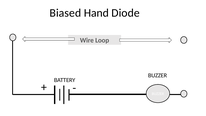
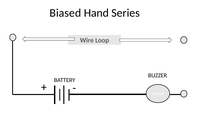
Diode: Diode -> Series
